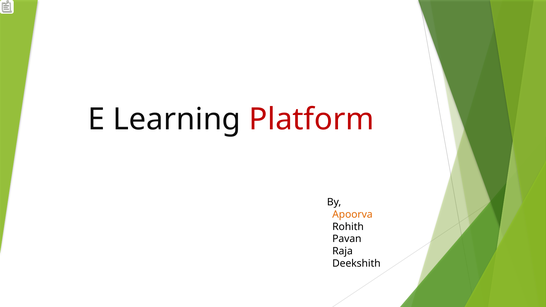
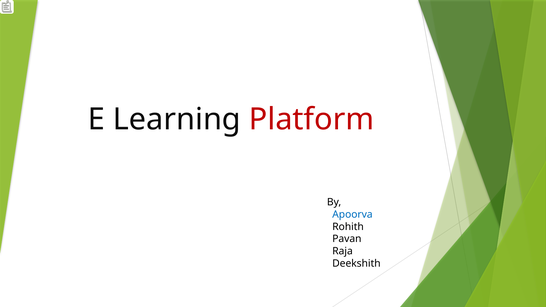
Apoorva colour: orange -> blue
